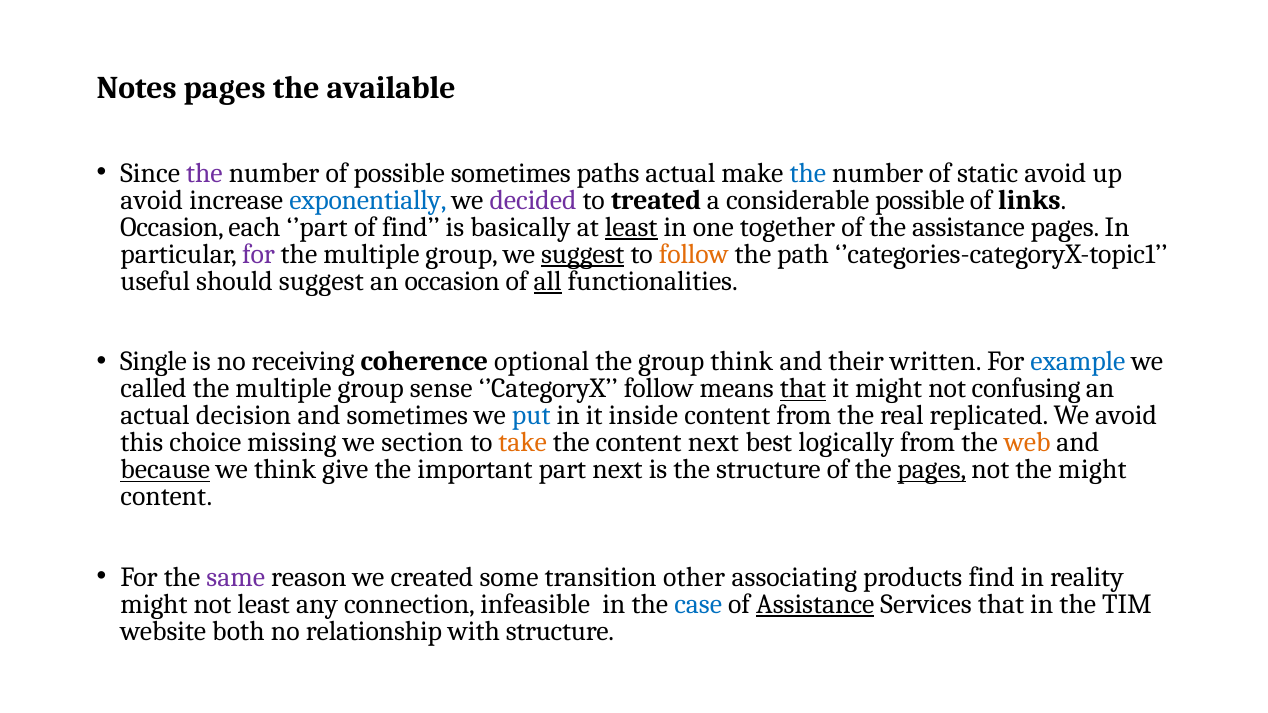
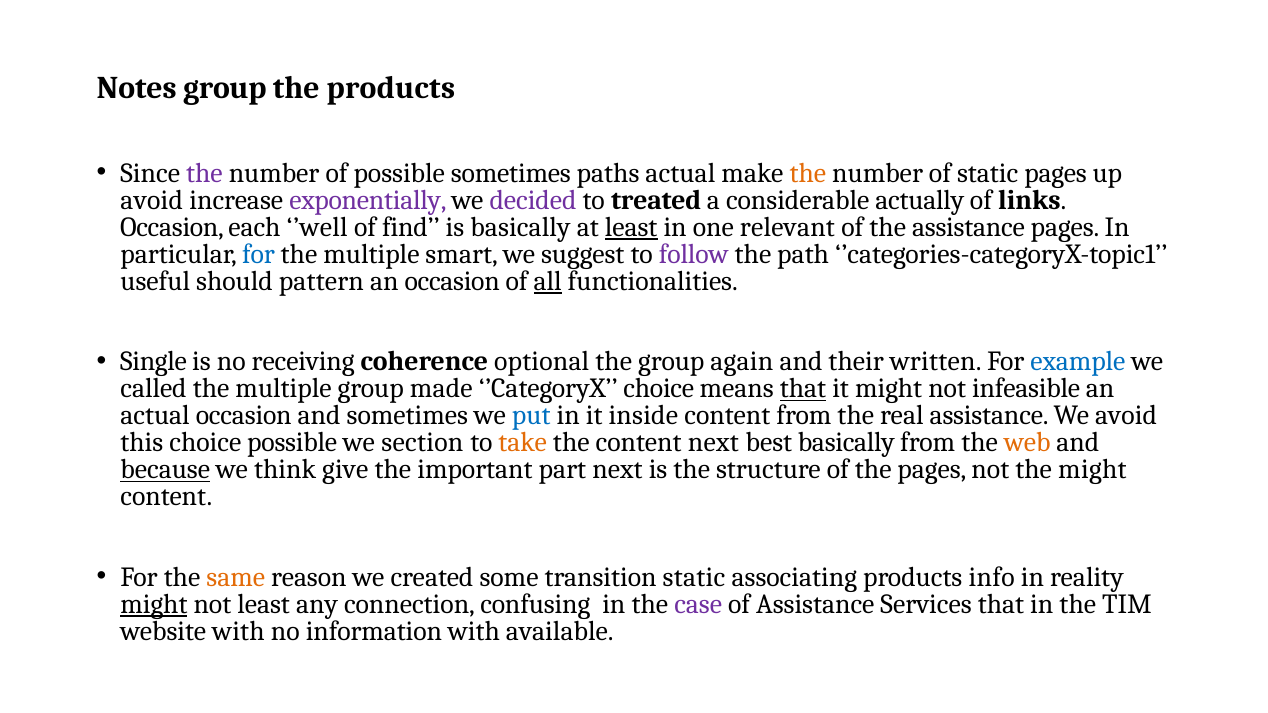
Notes pages: pages -> group
the available: available -> products
the at (808, 173) colour: blue -> orange
static avoid: avoid -> pages
exponentially colour: blue -> purple
considerable possible: possible -> actually
’part: ’part -> ’well
together: together -> relevant
for at (258, 254) colour: purple -> blue
group at (462, 254): group -> smart
suggest at (583, 254) underline: present -> none
follow at (694, 254) colour: orange -> purple
should suggest: suggest -> pattern
group think: think -> again
sense: sense -> made
’CategoryX follow: follow -> choice
confusing: confusing -> infeasible
actual decision: decision -> occasion
real replicated: replicated -> assistance
choice missing: missing -> possible
best logically: logically -> basically
pages at (932, 470) underline: present -> none
same colour: purple -> orange
transition other: other -> static
products find: find -> info
might at (154, 604) underline: none -> present
infeasible: infeasible -> confusing
case colour: blue -> purple
Assistance at (815, 604) underline: present -> none
website both: both -> with
relationship: relationship -> information
with structure: structure -> available
